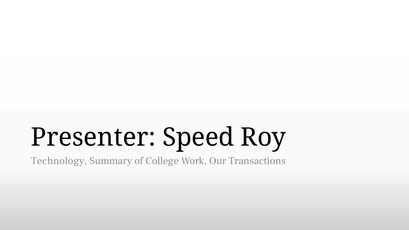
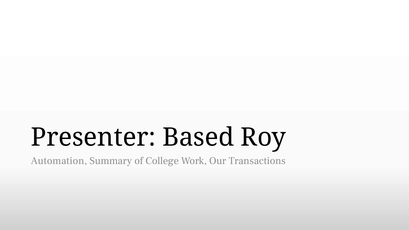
Speed: Speed -> Based
Technology: Technology -> Automation
